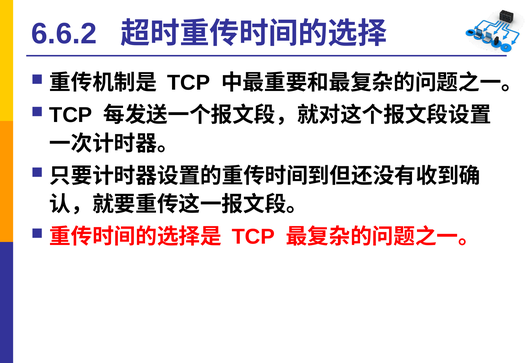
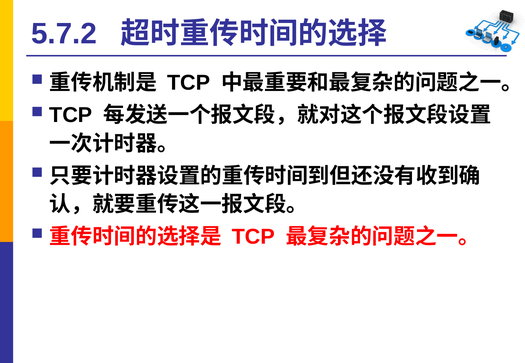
6.6.2: 6.6.2 -> 5.7.2
